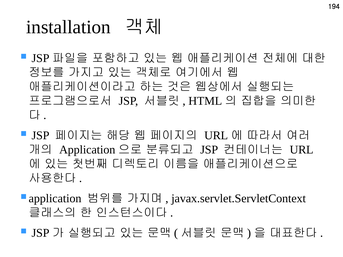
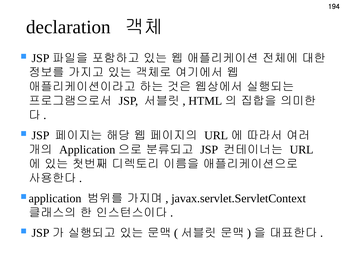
installation: installation -> declaration
